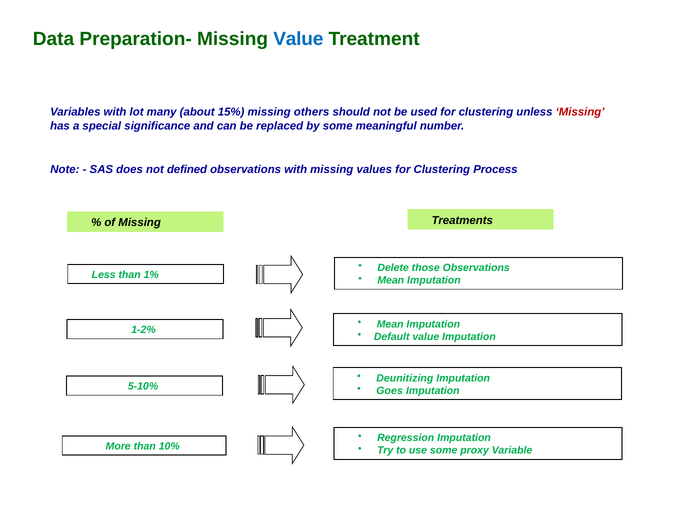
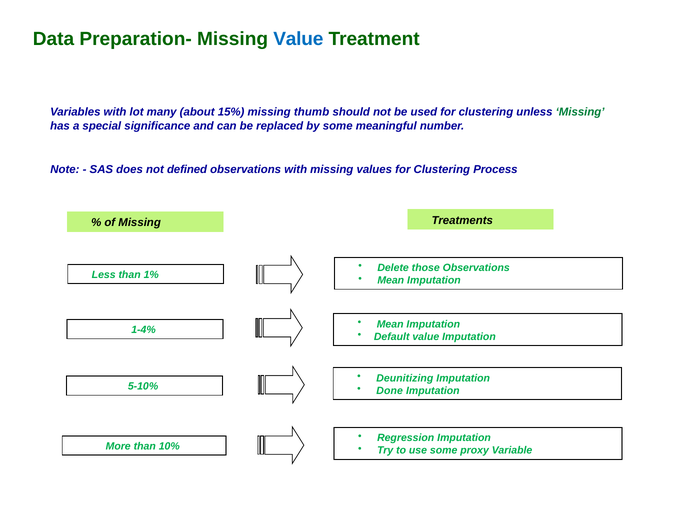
others: others -> thumb
Missing at (580, 112) colour: red -> green
1-2%: 1-2% -> 1-4%
Goes: Goes -> Done
